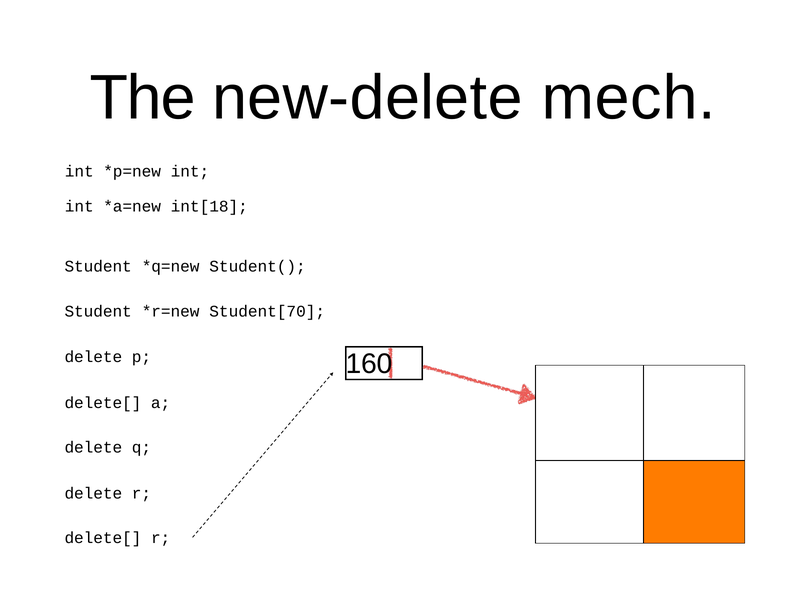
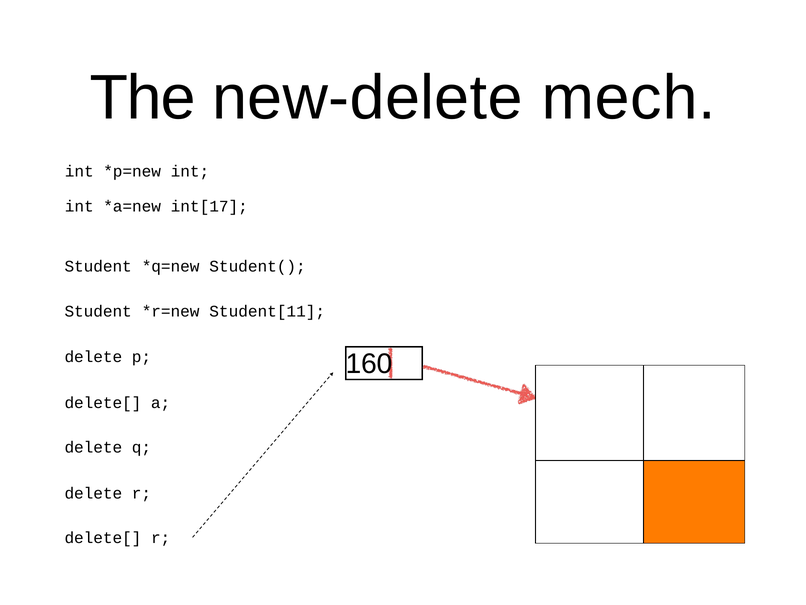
int[18: int[18 -> int[17
Student[70: Student[70 -> Student[11
